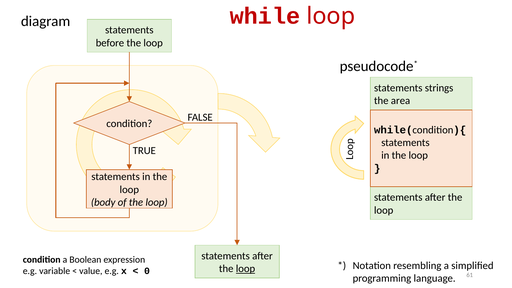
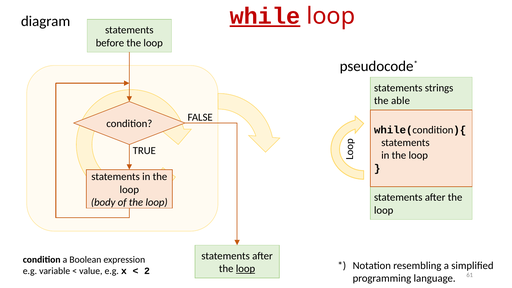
while underline: none -> present
area: area -> able
0: 0 -> 2
